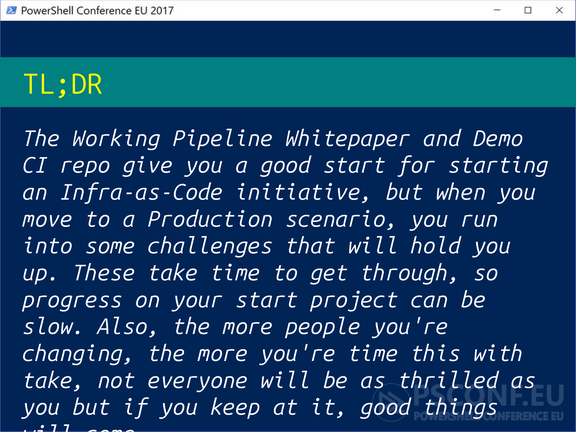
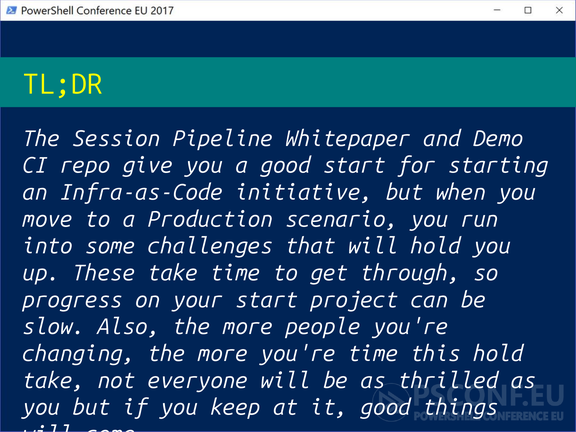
Working: Working -> Session
this with: with -> hold
